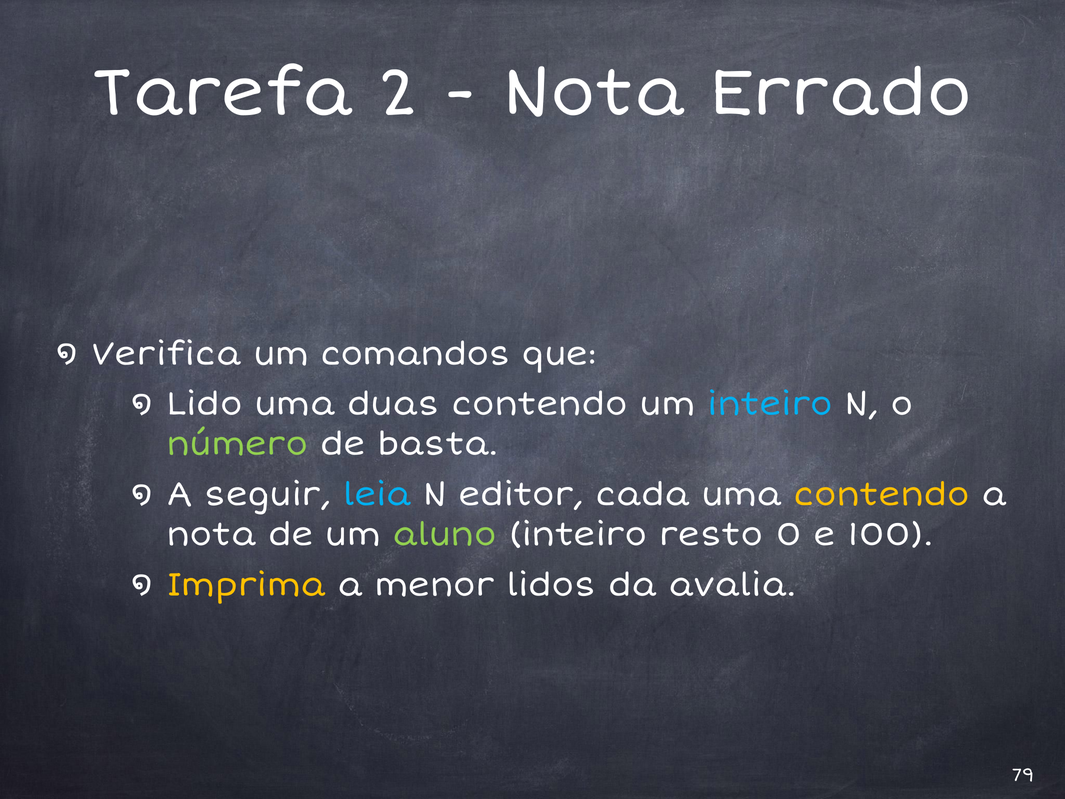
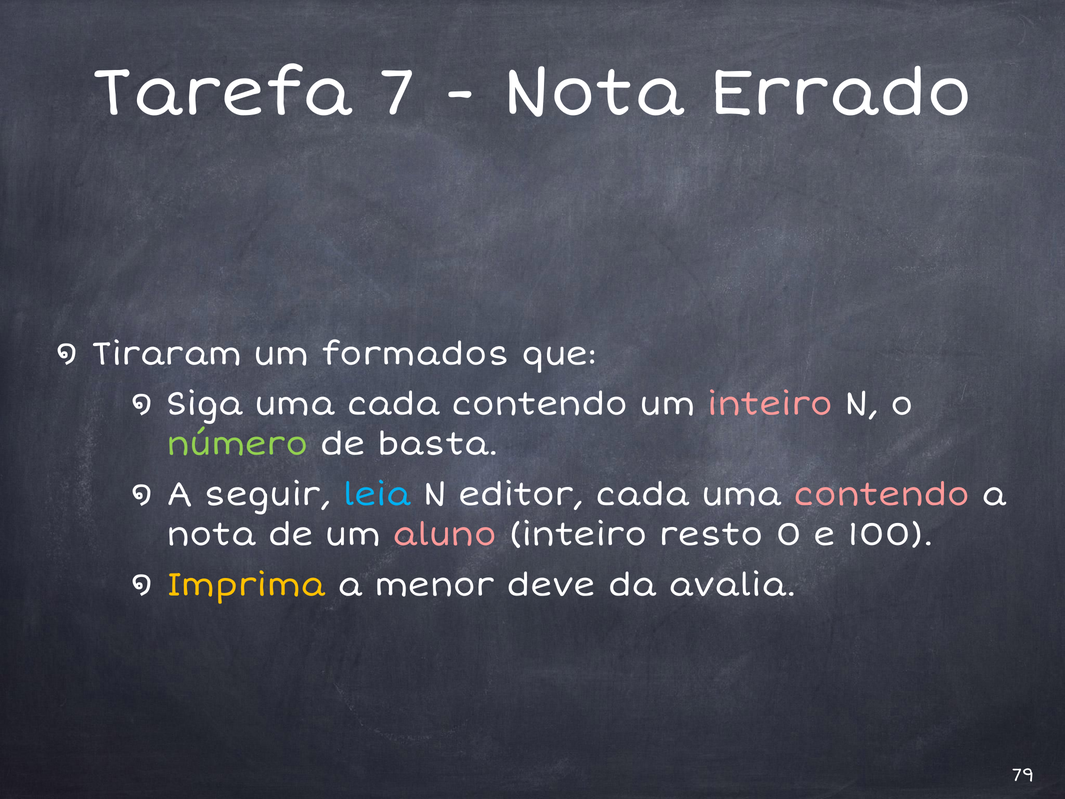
2: 2 -> 7
Verifica: Verifica -> Tiraram
comandos: comandos -> formados
Lido: Lido -> Siga
uma duas: duas -> cada
inteiro at (770, 404) colour: light blue -> pink
contendo at (882, 494) colour: yellow -> pink
aluno colour: light green -> pink
lidos: lidos -> deve
